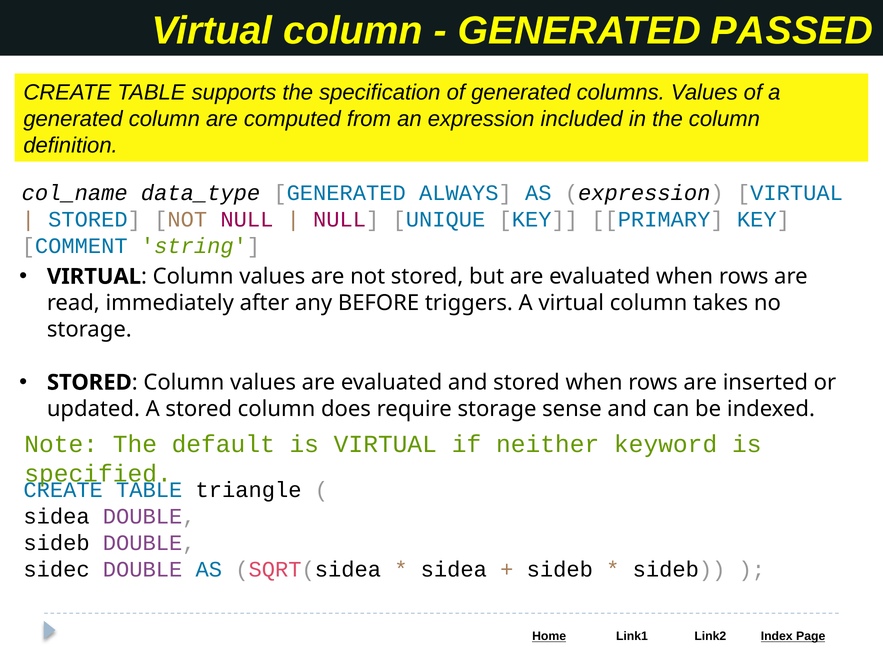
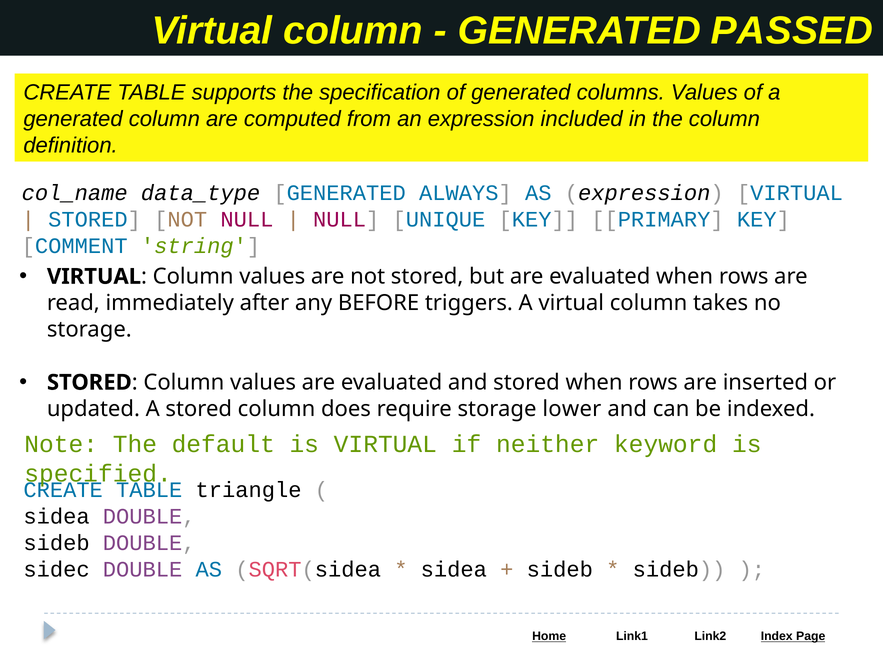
sense: sense -> lower
